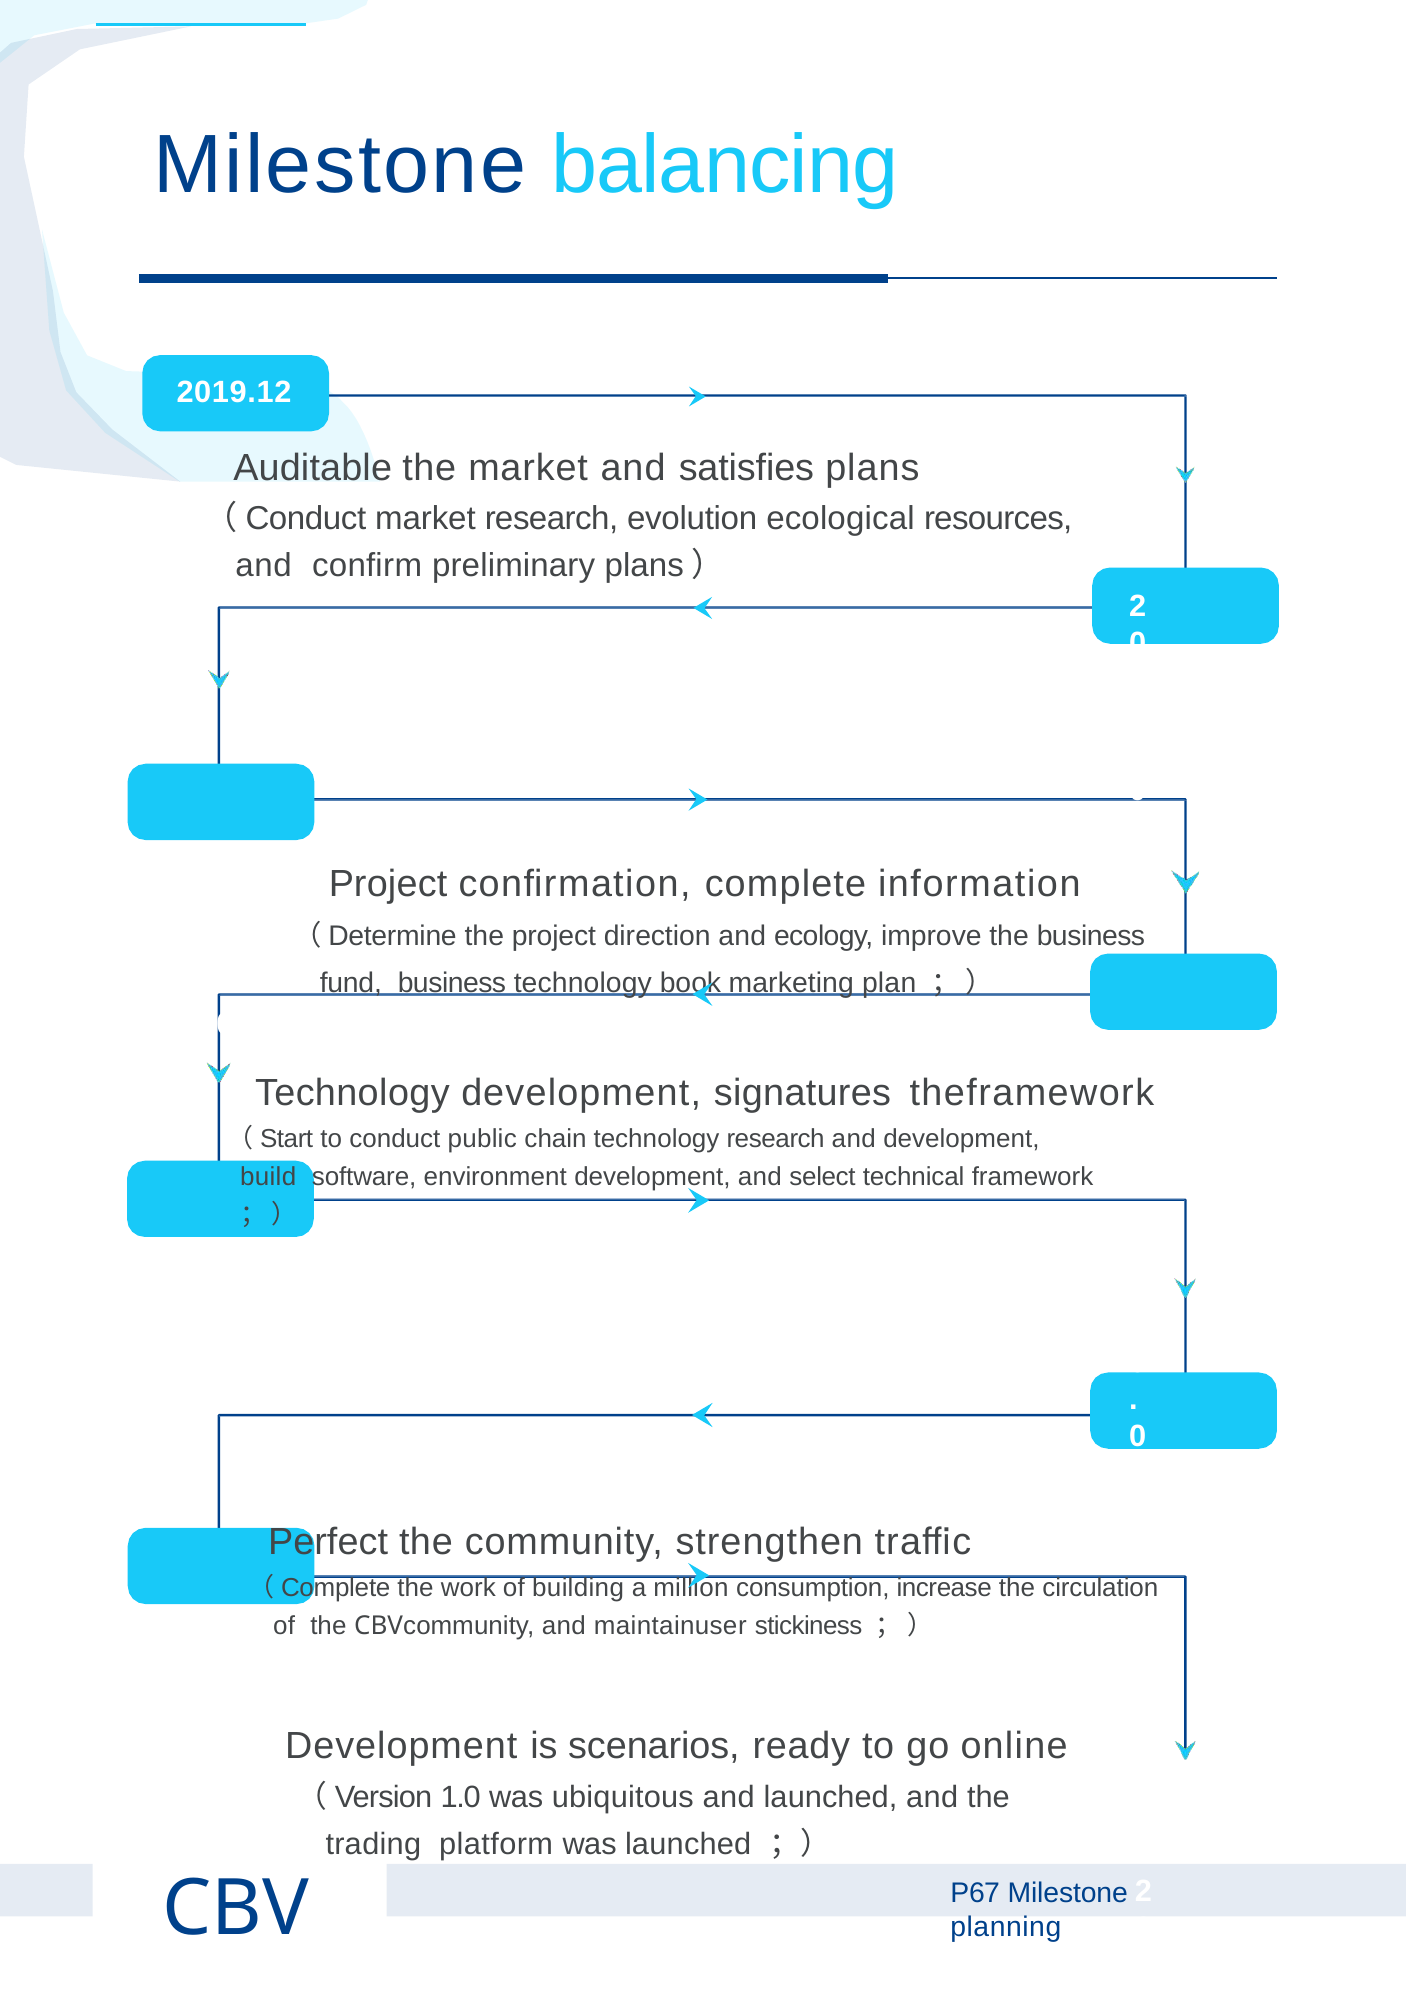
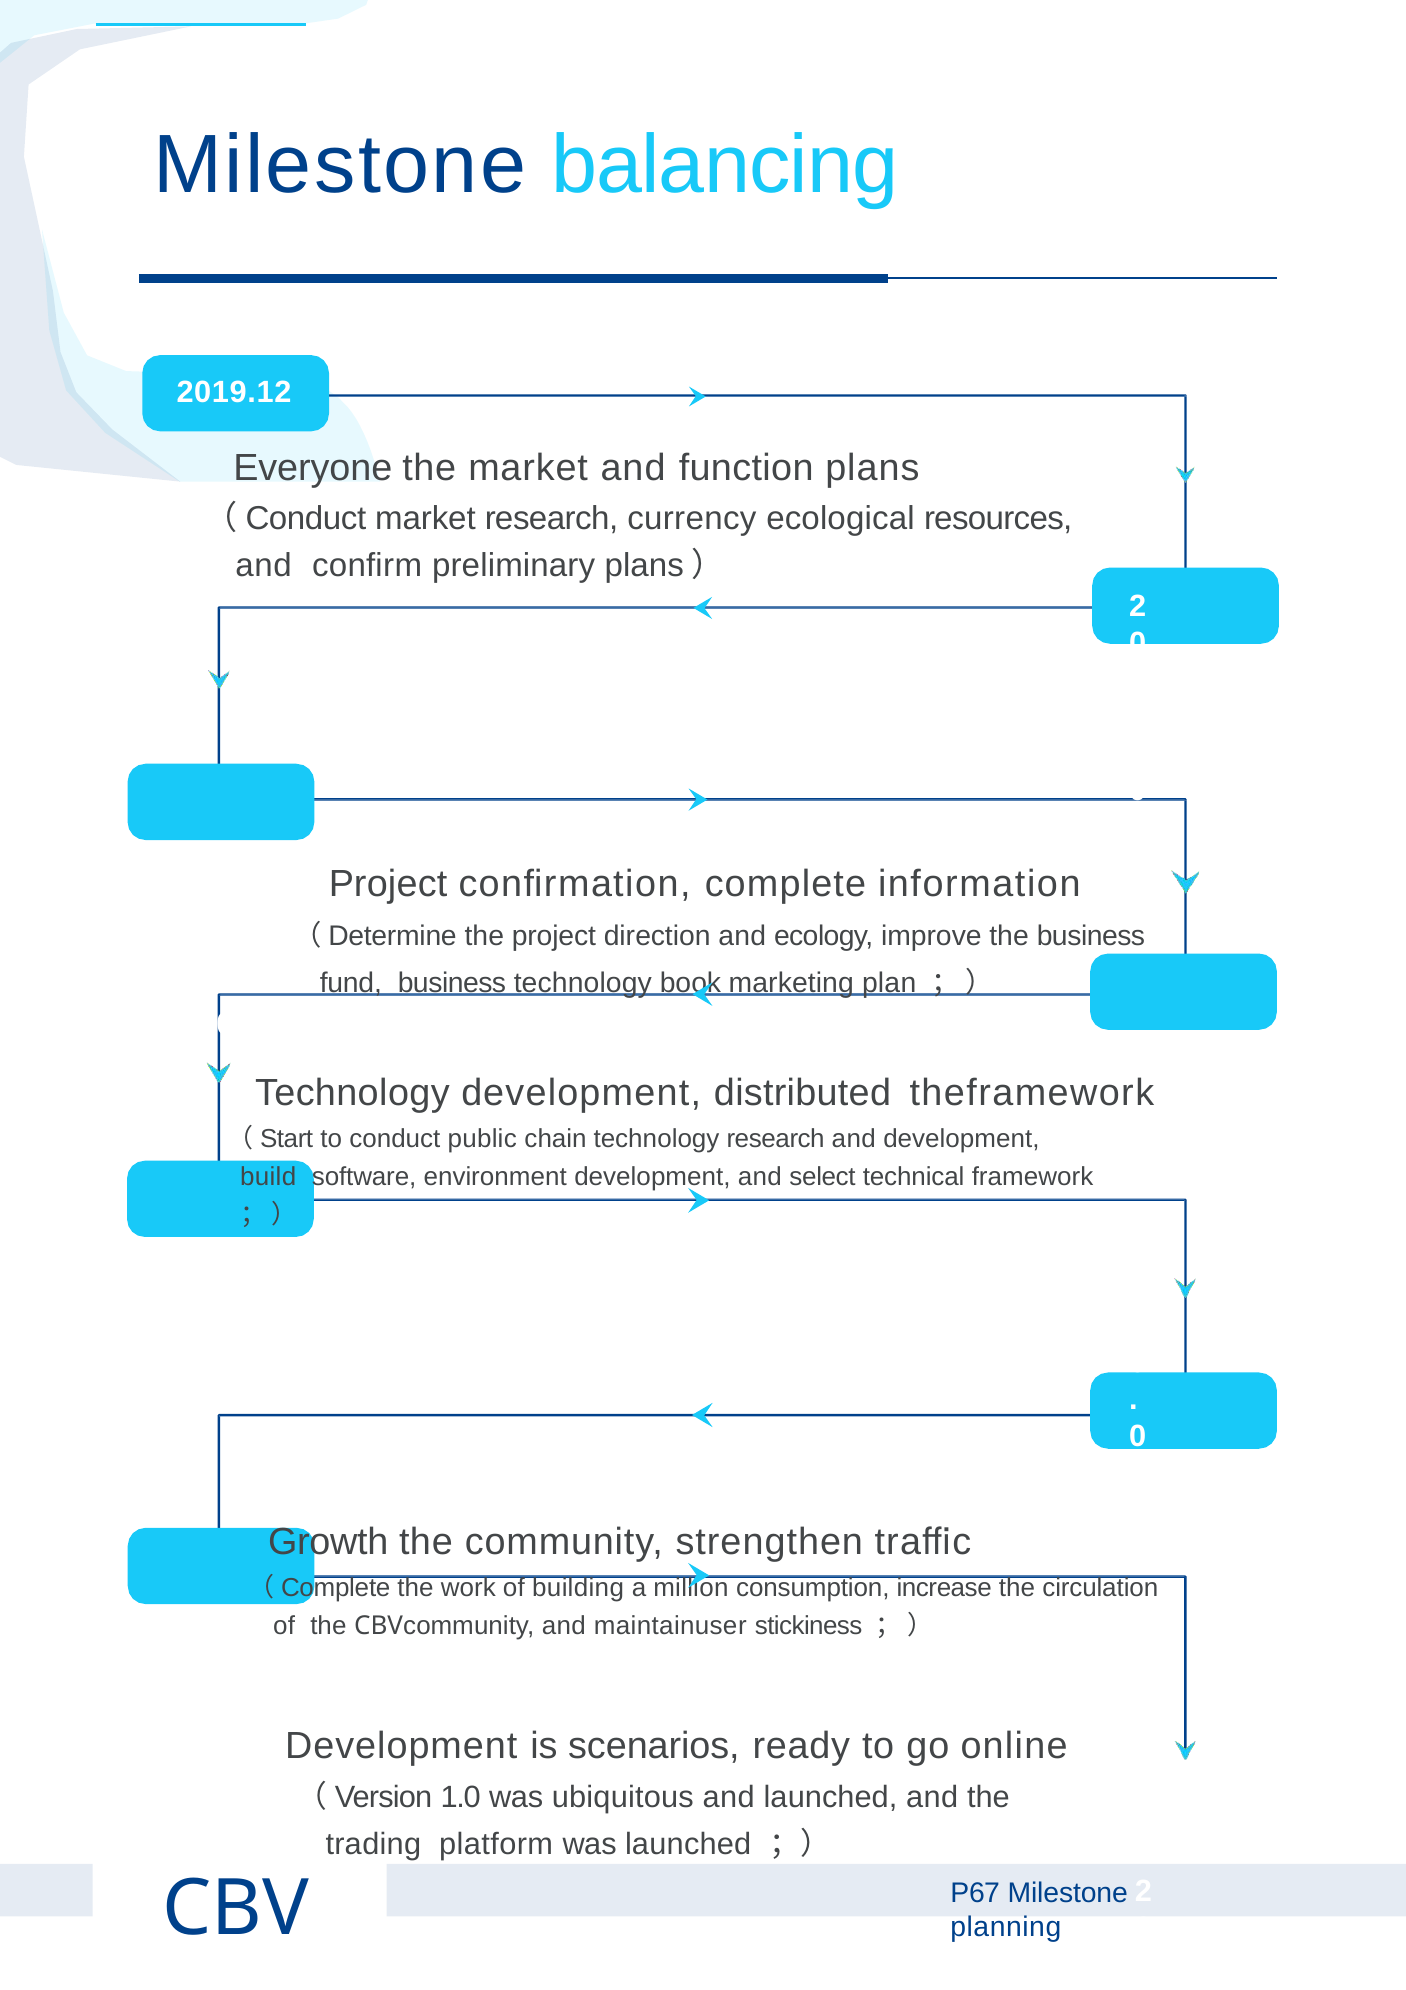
Auditable: Auditable -> Everyone
satisﬁes: satisﬁes -> function
evolution: evolution -> currency
signatures: signatures -> distributed
Perfect: Perfect -> Growth
